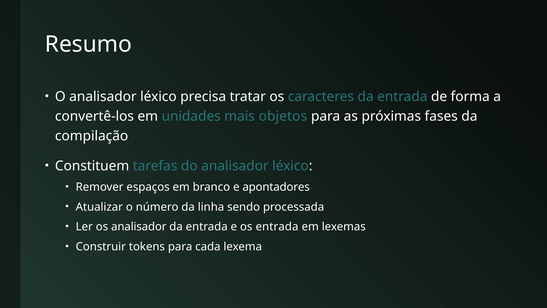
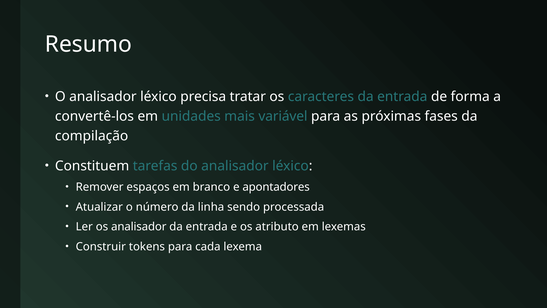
objetos: objetos -> variável
os entrada: entrada -> atributo
